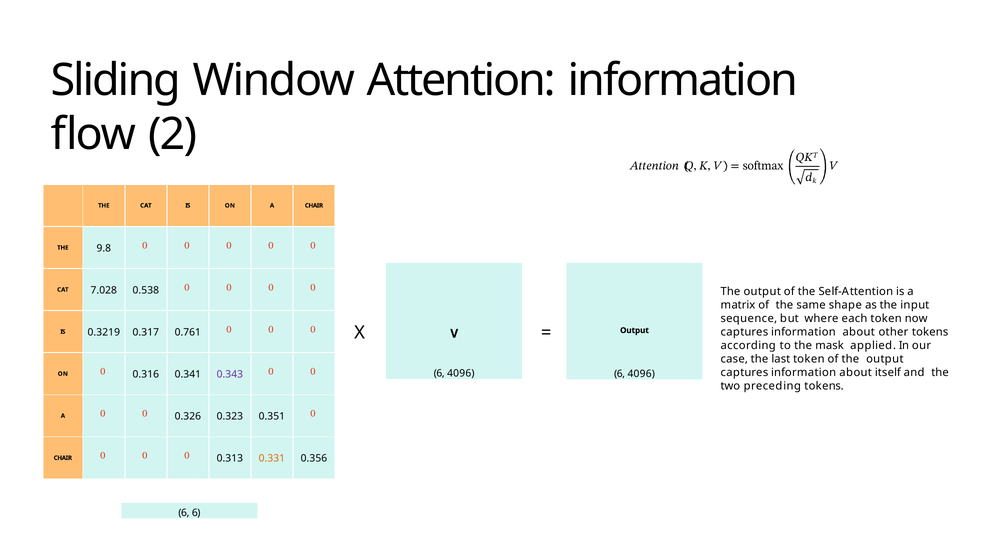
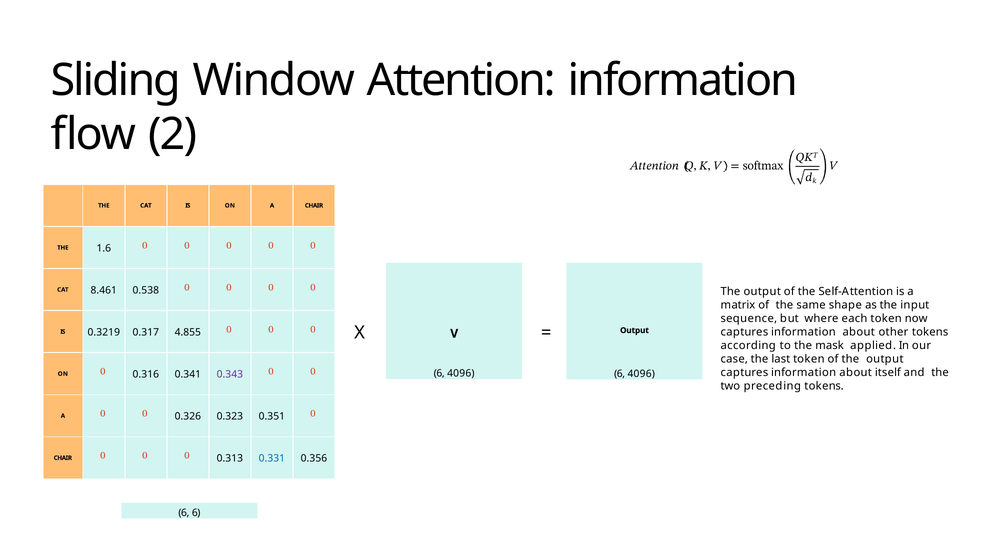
9.8: 9.8 -> 1.6
7.028: 7.028 -> 8.461
0.761: 0.761 -> 4.855
0.331 colour: orange -> blue
